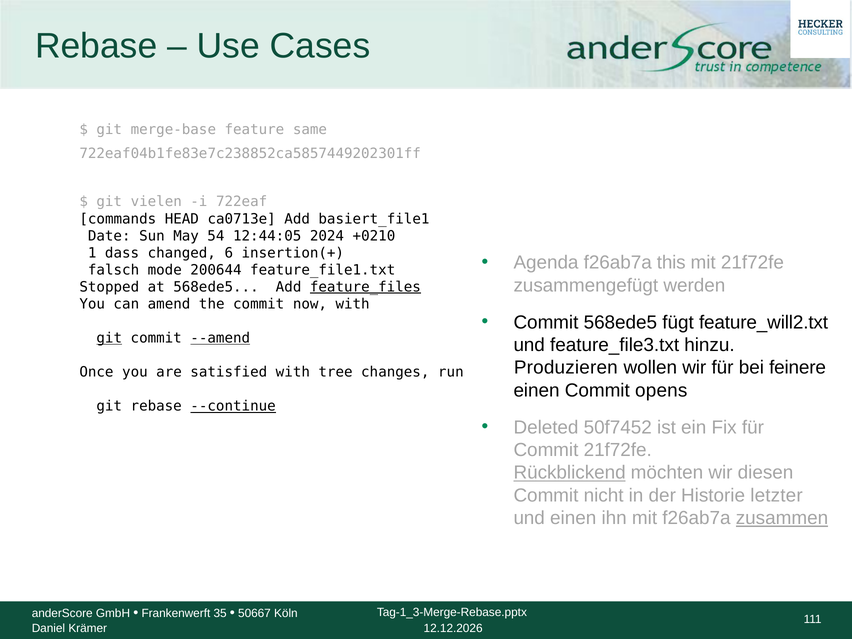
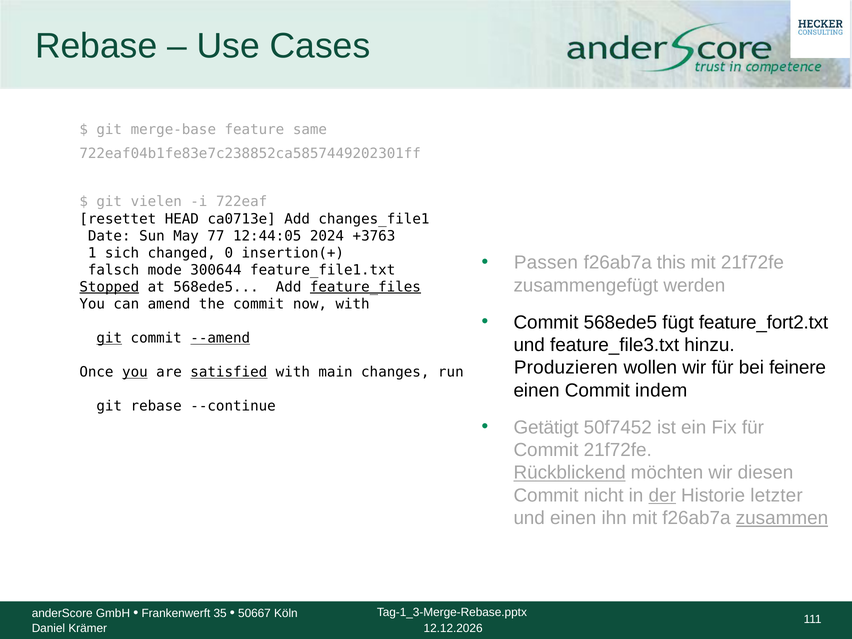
commands: commands -> resettet
basiert_file1: basiert_file1 -> changes_file1
54: 54 -> 77
+0210: +0210 -> +3763
dass: dass -> sich
6: 6 -> 0
Agenda: Agenda -> Passen
200644: 200644 -> 300644
Stopped underline: none -> present
feature_will2.txt: feature_will2.txt -> feature_fort2.txt
you at (135, 372) underline: none -> present
satisfied underline: none -> present
tree: tree -> main
opens: opens -> indem
--continue underline: present -> none
Deleted: Deleted -> Getätigt
der underline: none -> present
